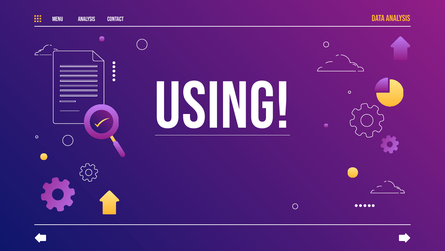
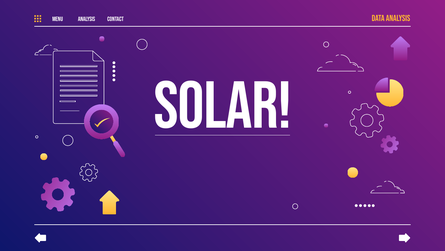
Using: Using -> Solar
